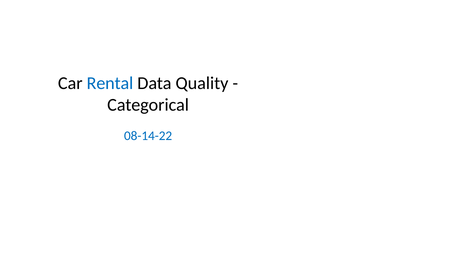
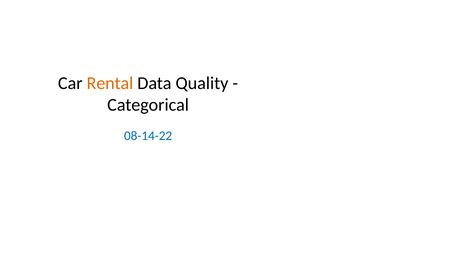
Rental colour: blue -> orange
